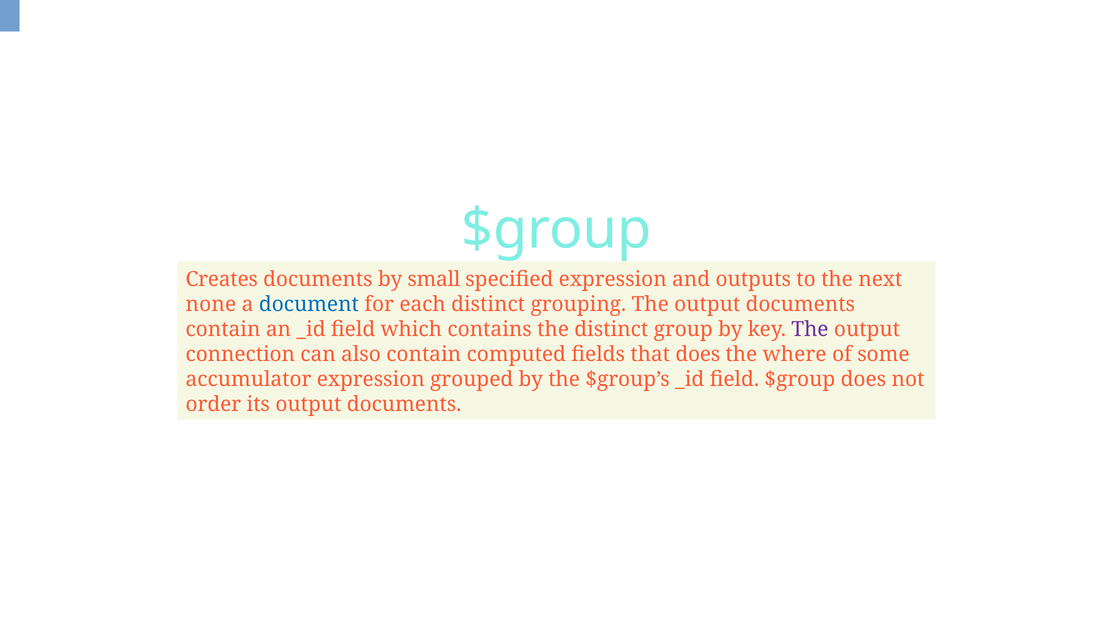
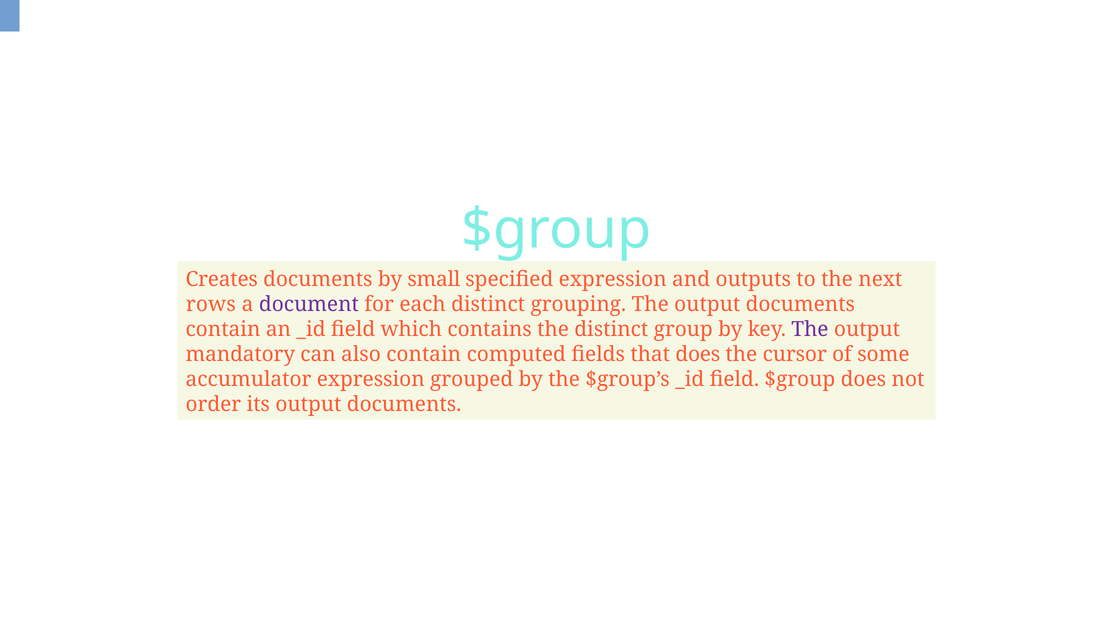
none: none -> rows
document colour: blue -> purple
connection: connection -> mandatory
where: where -> cursor
